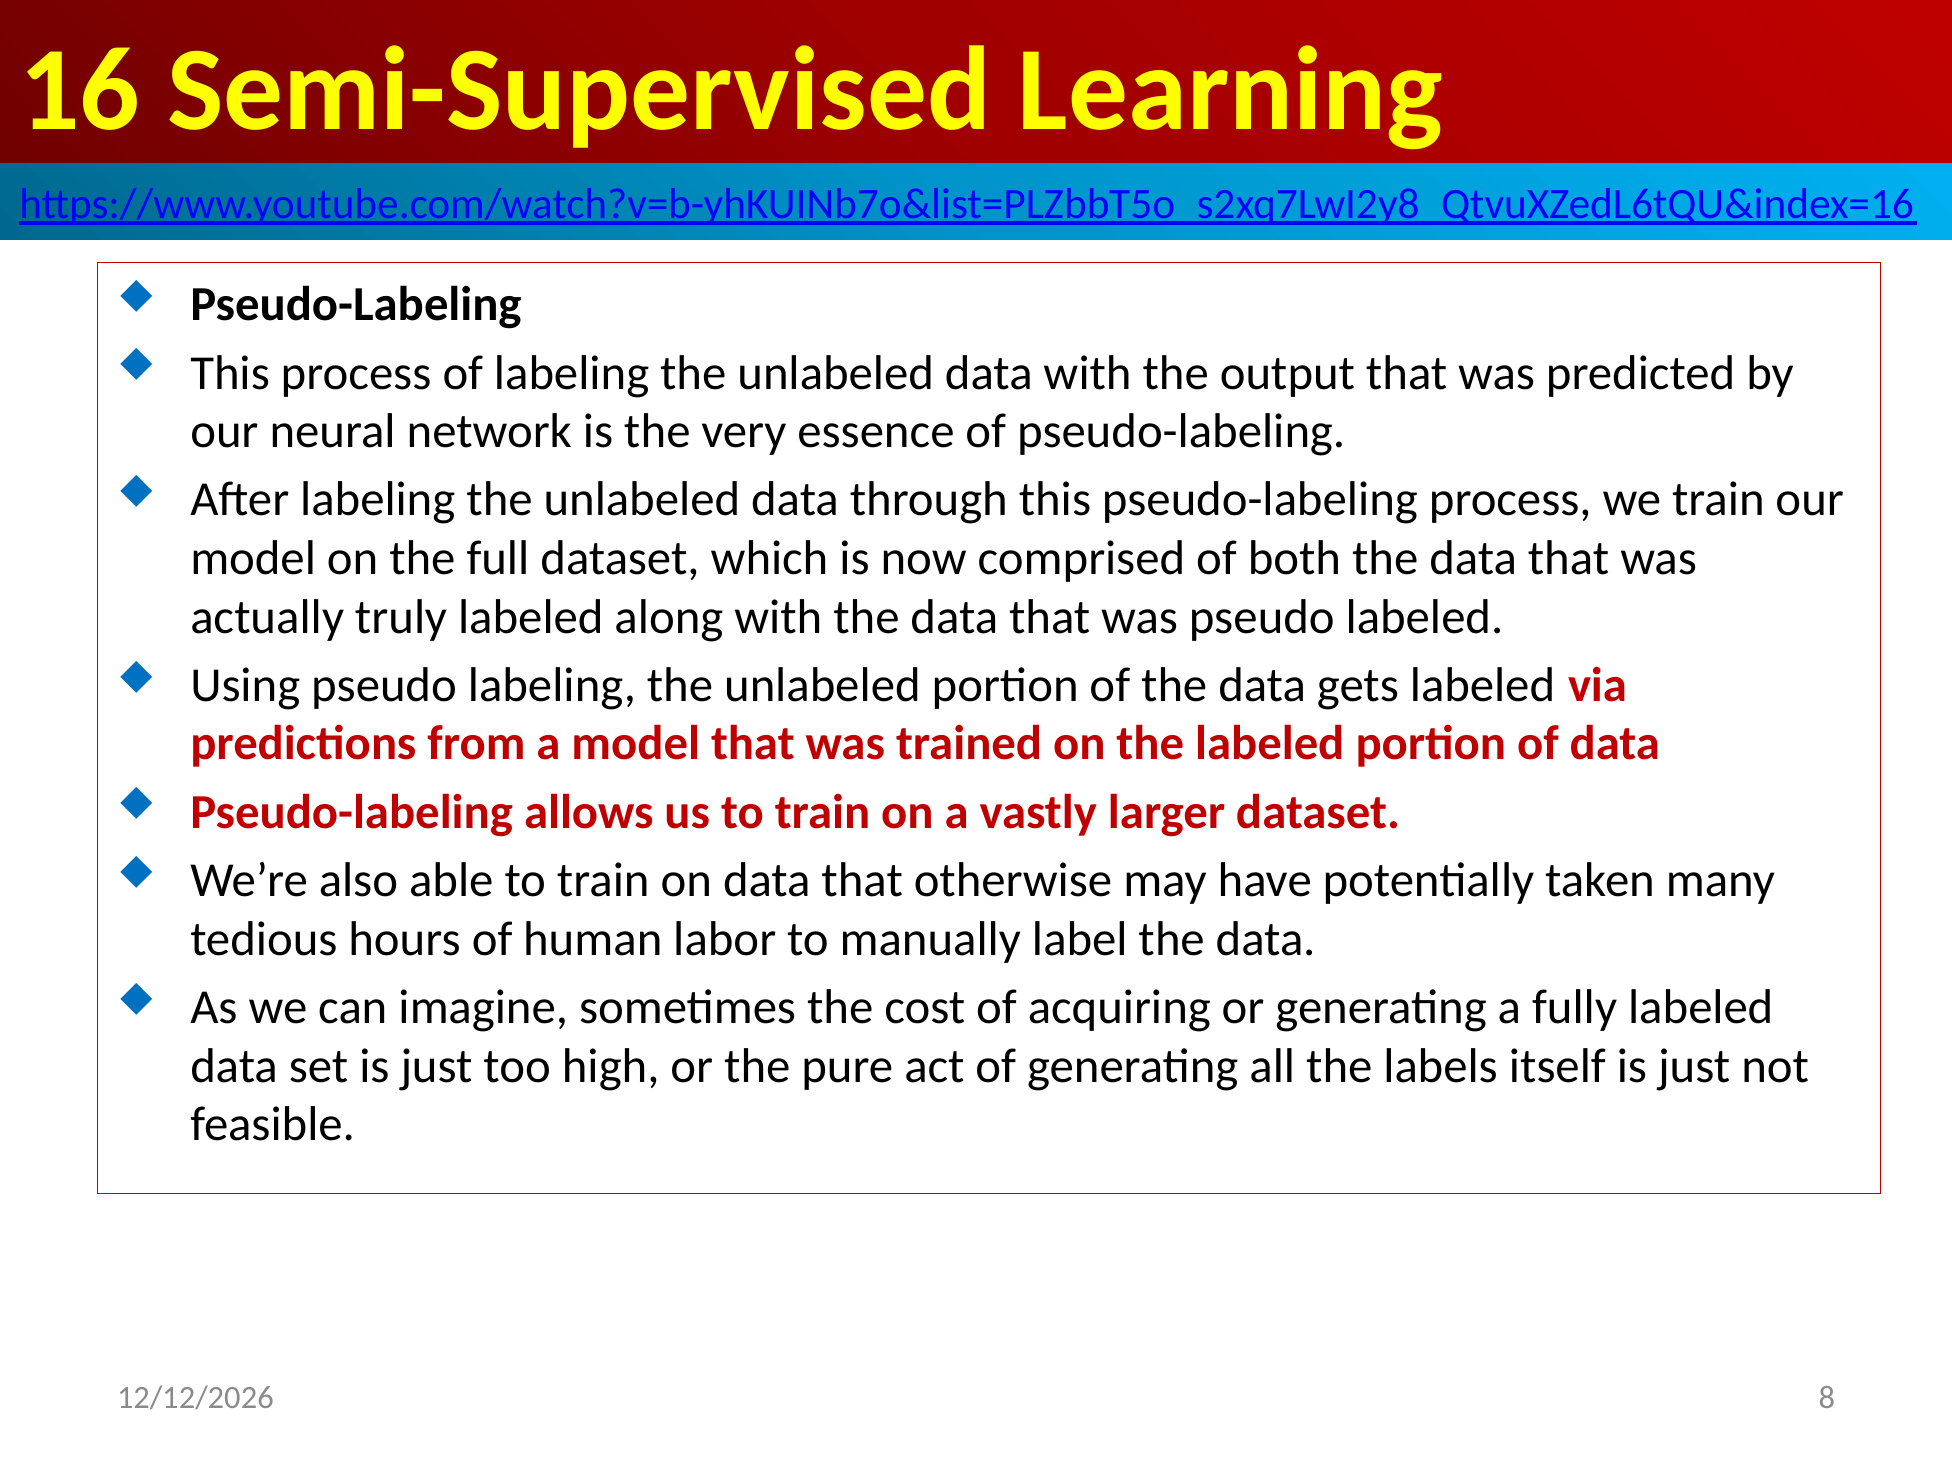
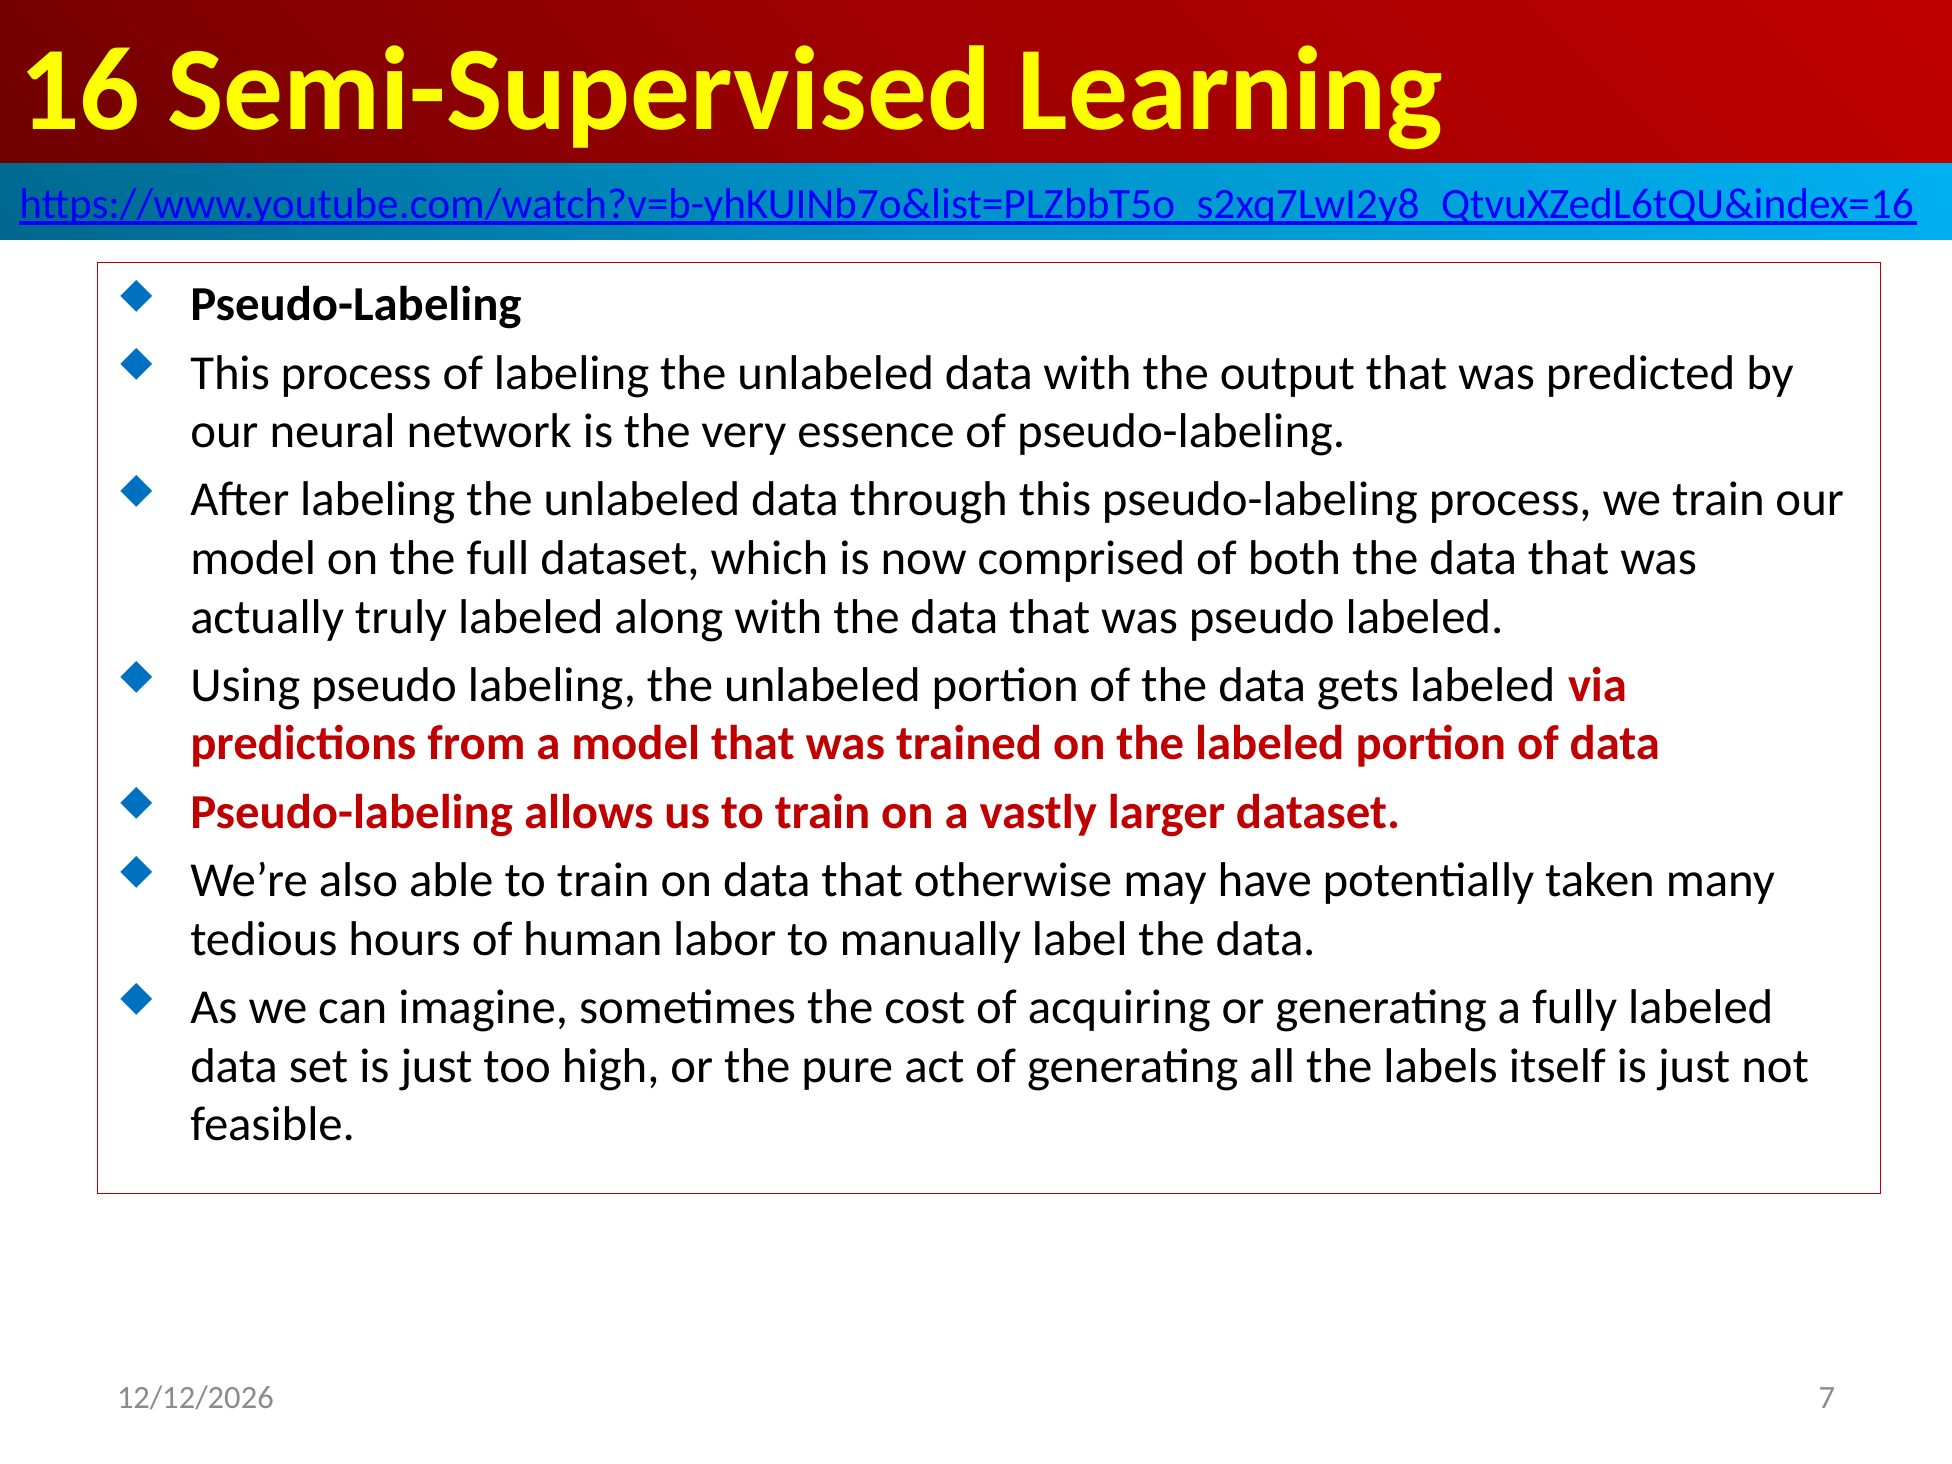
8: 8 -> 7
